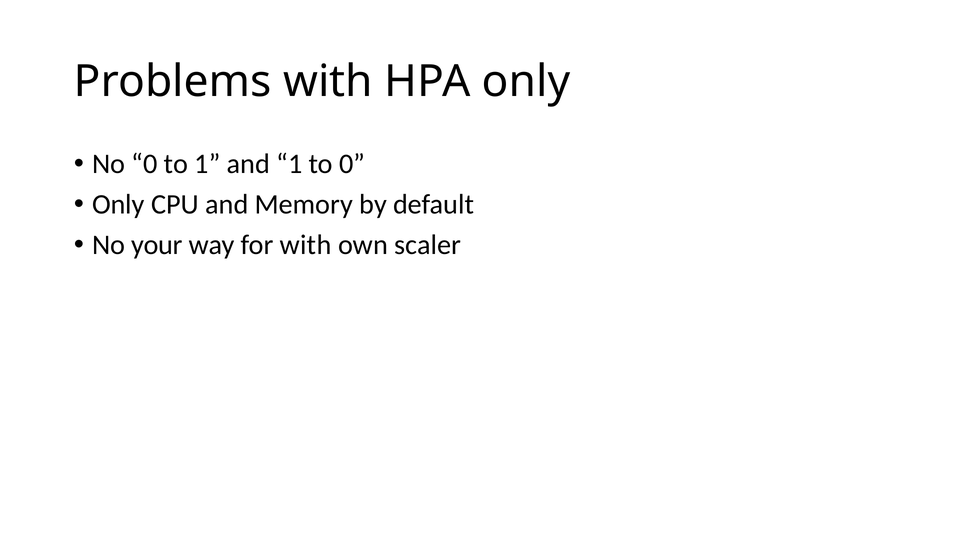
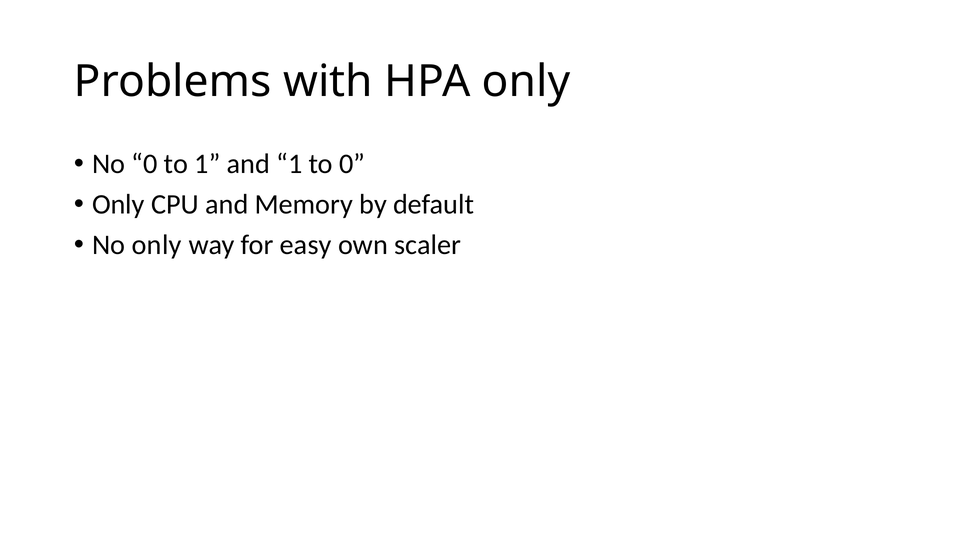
No your: your -> only
for with: with -> easy
